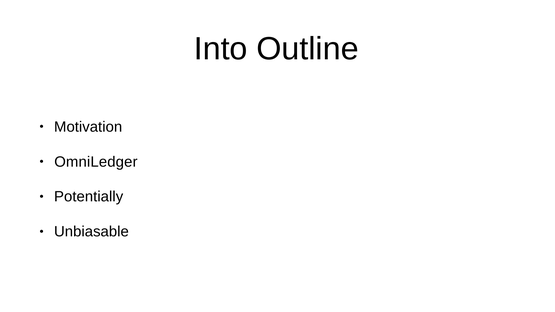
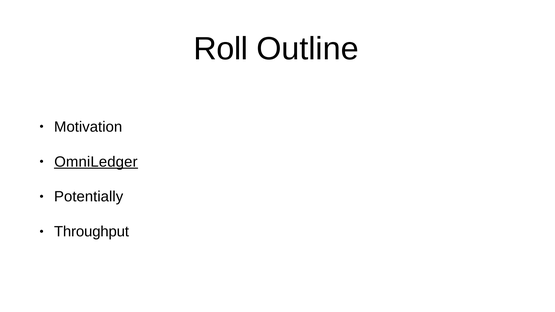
Into: Into -> Roll
OmniLedger underline: none -> present
Unbiasable: Unbiasable -> Throughput
